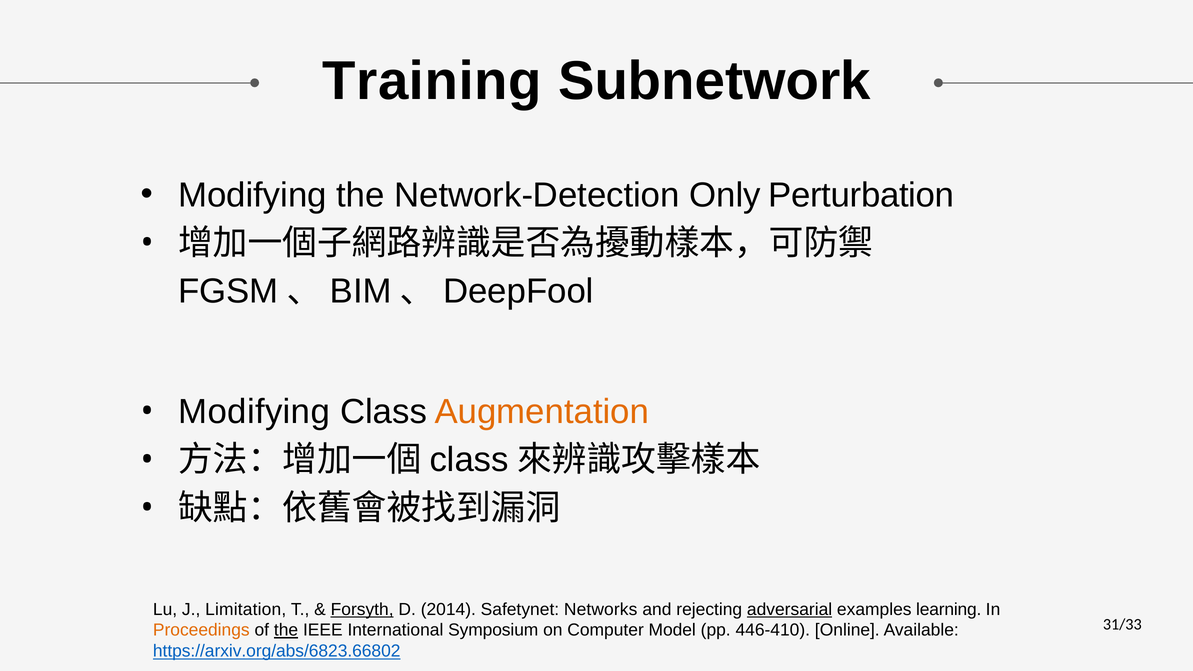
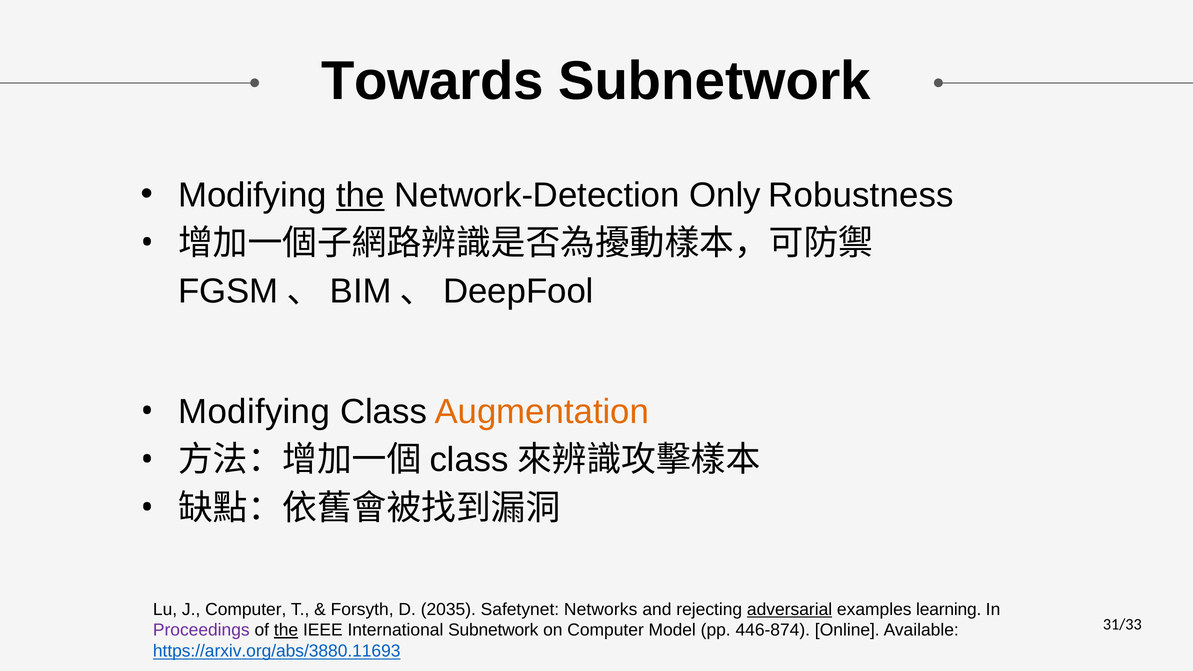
Training: Training -> Towards
the at (360, 195) underline: none -> present
Perturbation: Perturbation -> Robustness
J Limitation: Limitation -> Computer
Forsyth underline: present -> none
2014: 2014 -> 2035
Proceedings colour: orange -> purple
International Symposium: Symposium -> Subnetwork
446-410: 446-410 -> 446-874
https://arxiv.org/abs/6823.66802: https://arxiv.org/abs/6823.66802 -> https://arxiv.org/abs/3880.11693
